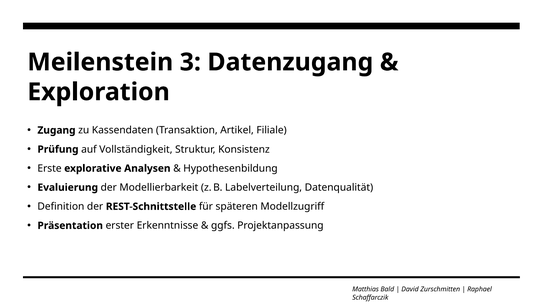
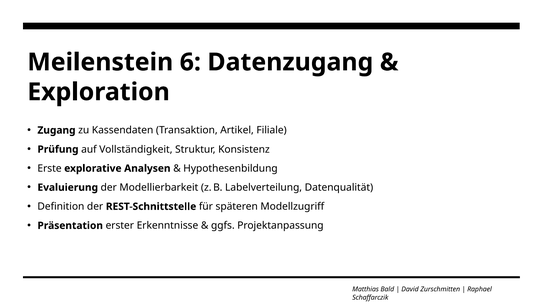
3: 3 -> 6
